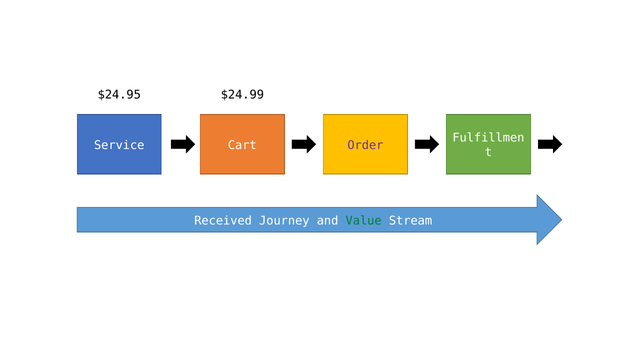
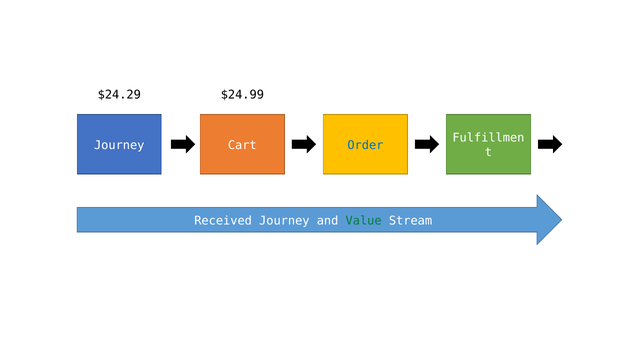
$24.95: $24.95 -> $24.29
Service at (119, 145): Service -> Journey
Order colour: purple -> blue
